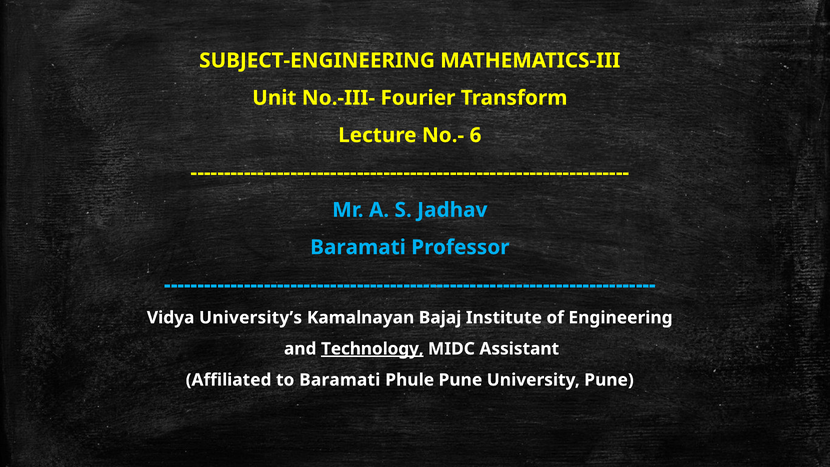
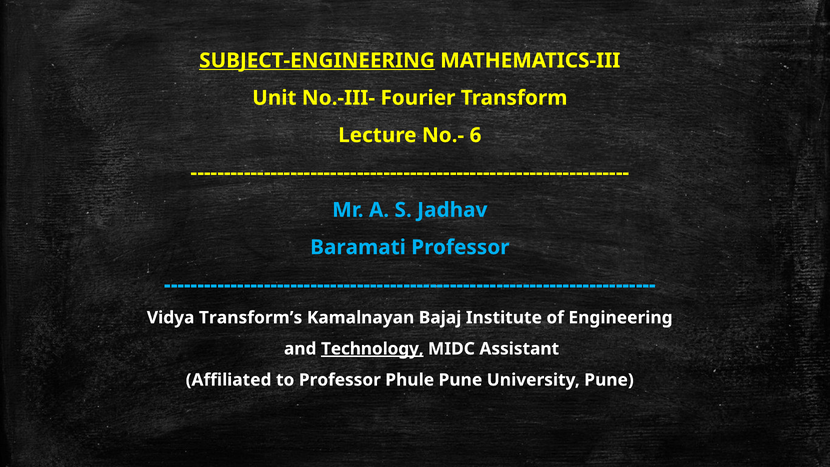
SUBJECT-ENGINEERING underline: none -> present
University’s: University’s -> Transform’s
to Baramati: Baramati -> Professor
